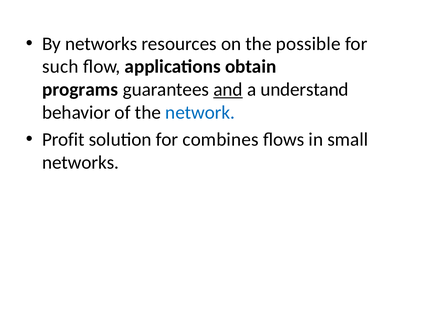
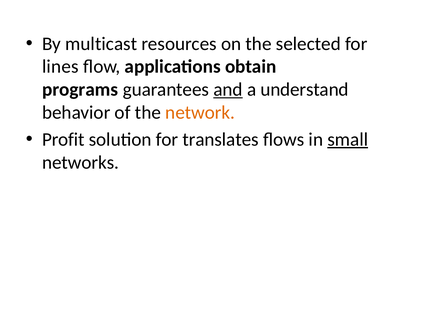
By networks: networks -> multicast
possible: possible -> selected
such: such -> lines
network colour: blue -> orange
combines: combines -> translates
small underline: none -> present
